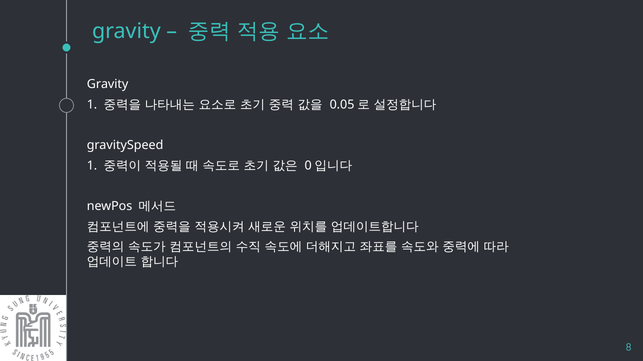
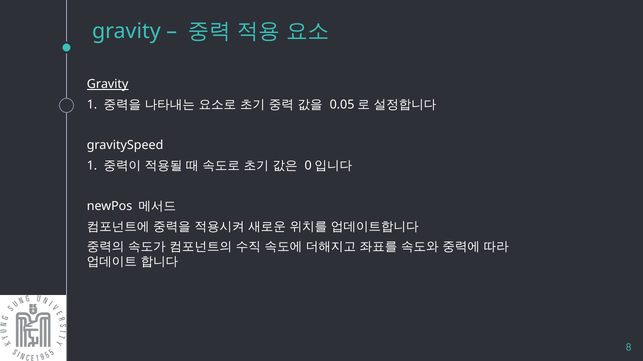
Gravity at (108, 84) underline: none -> present
